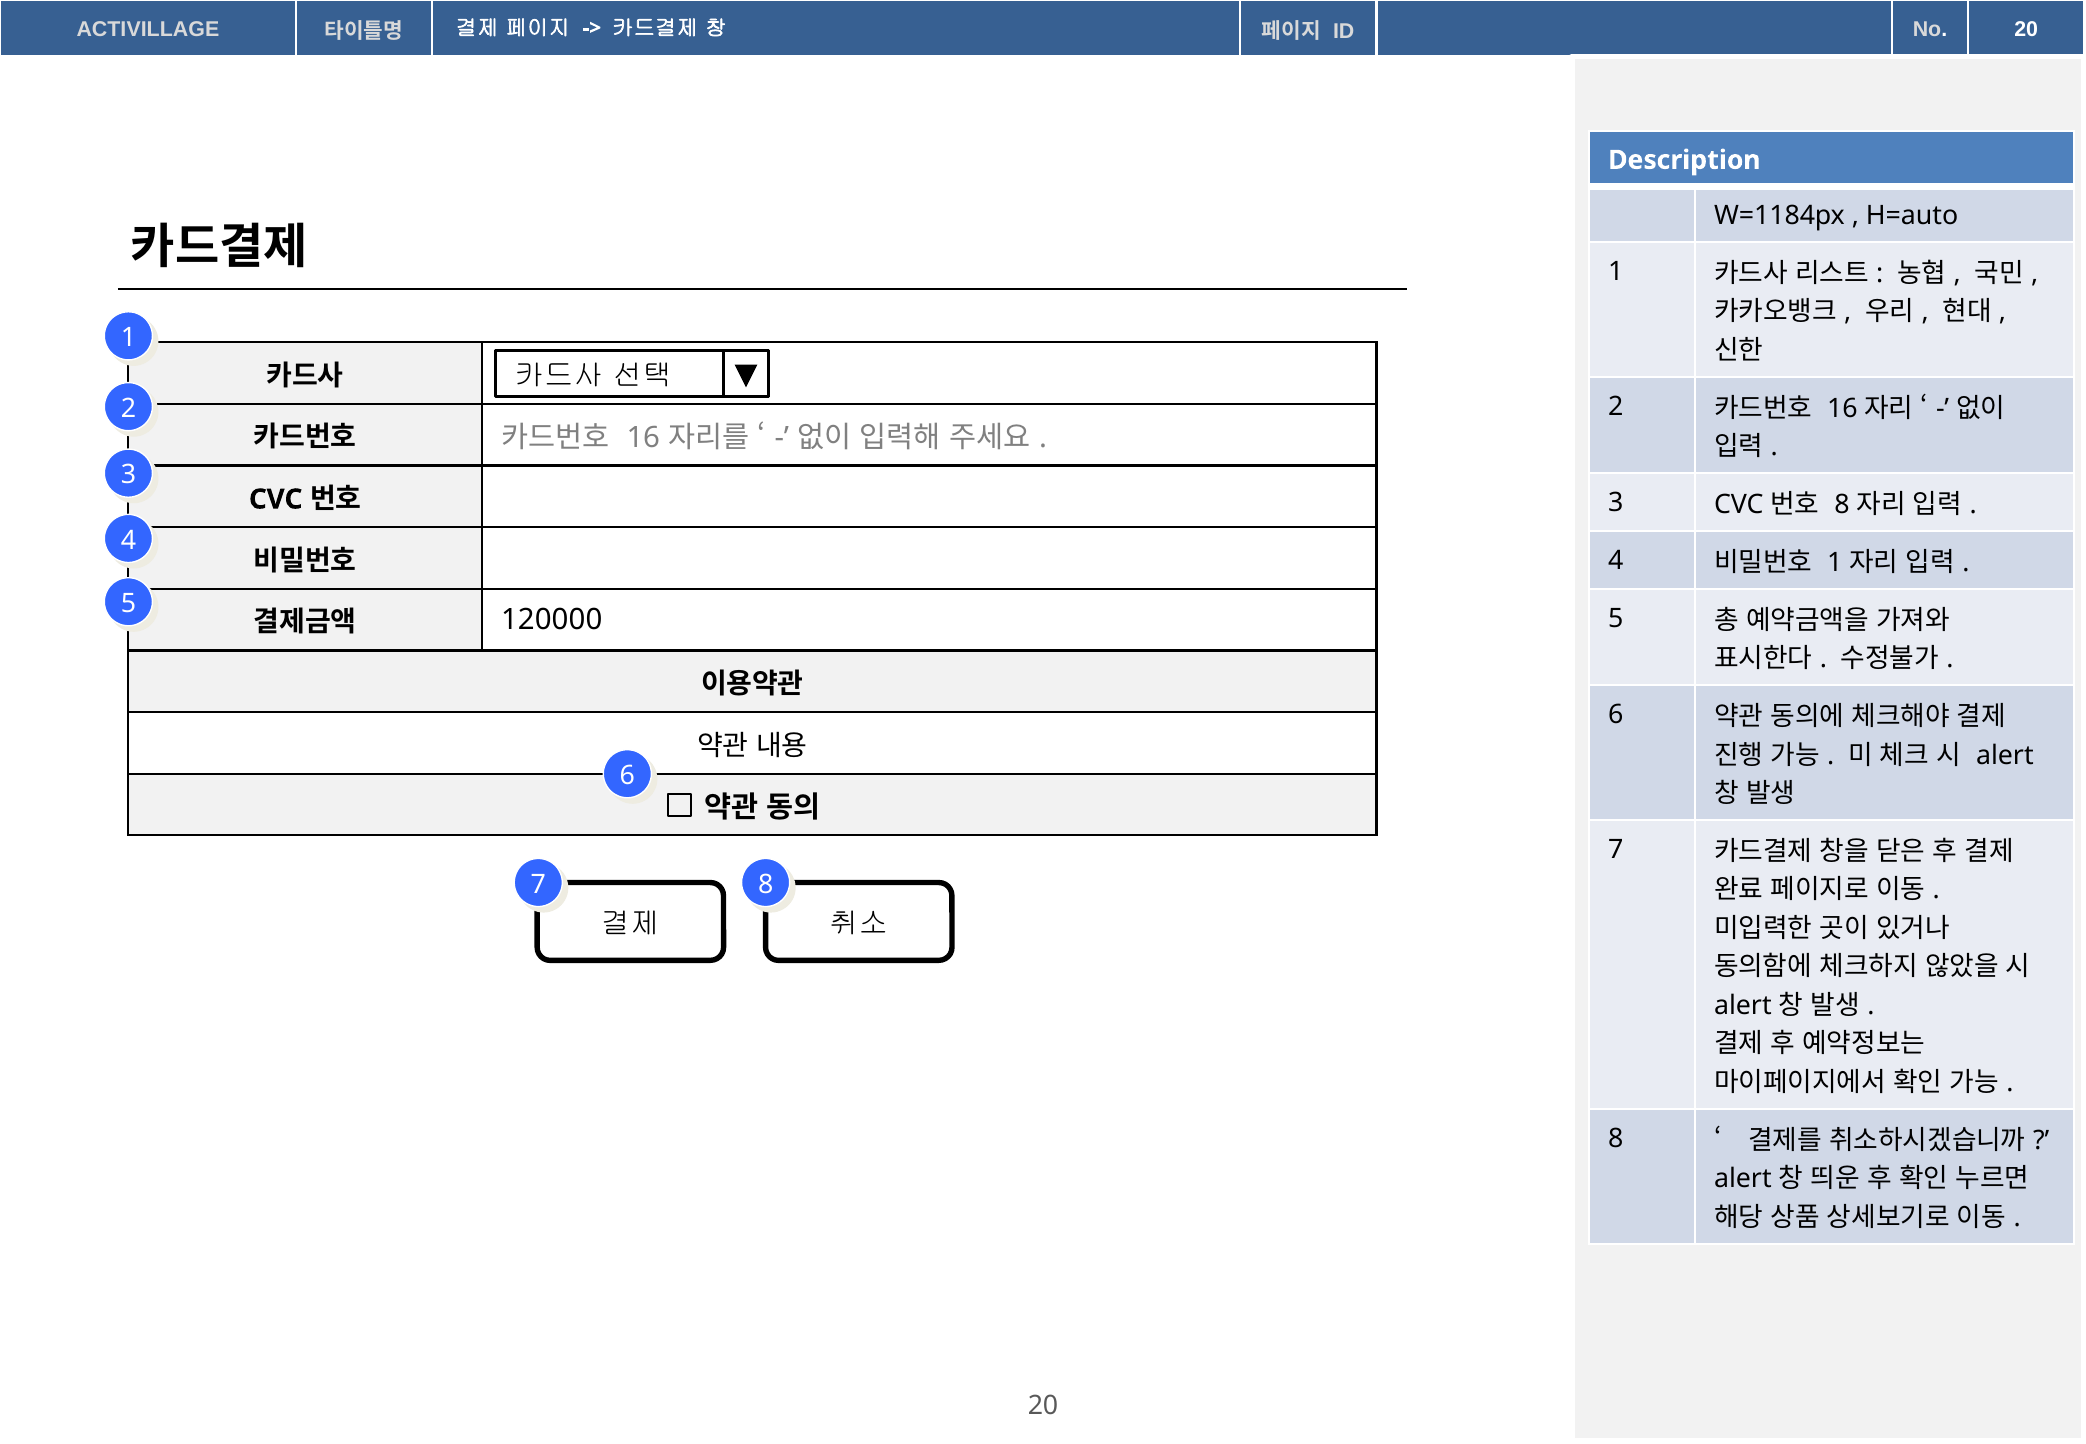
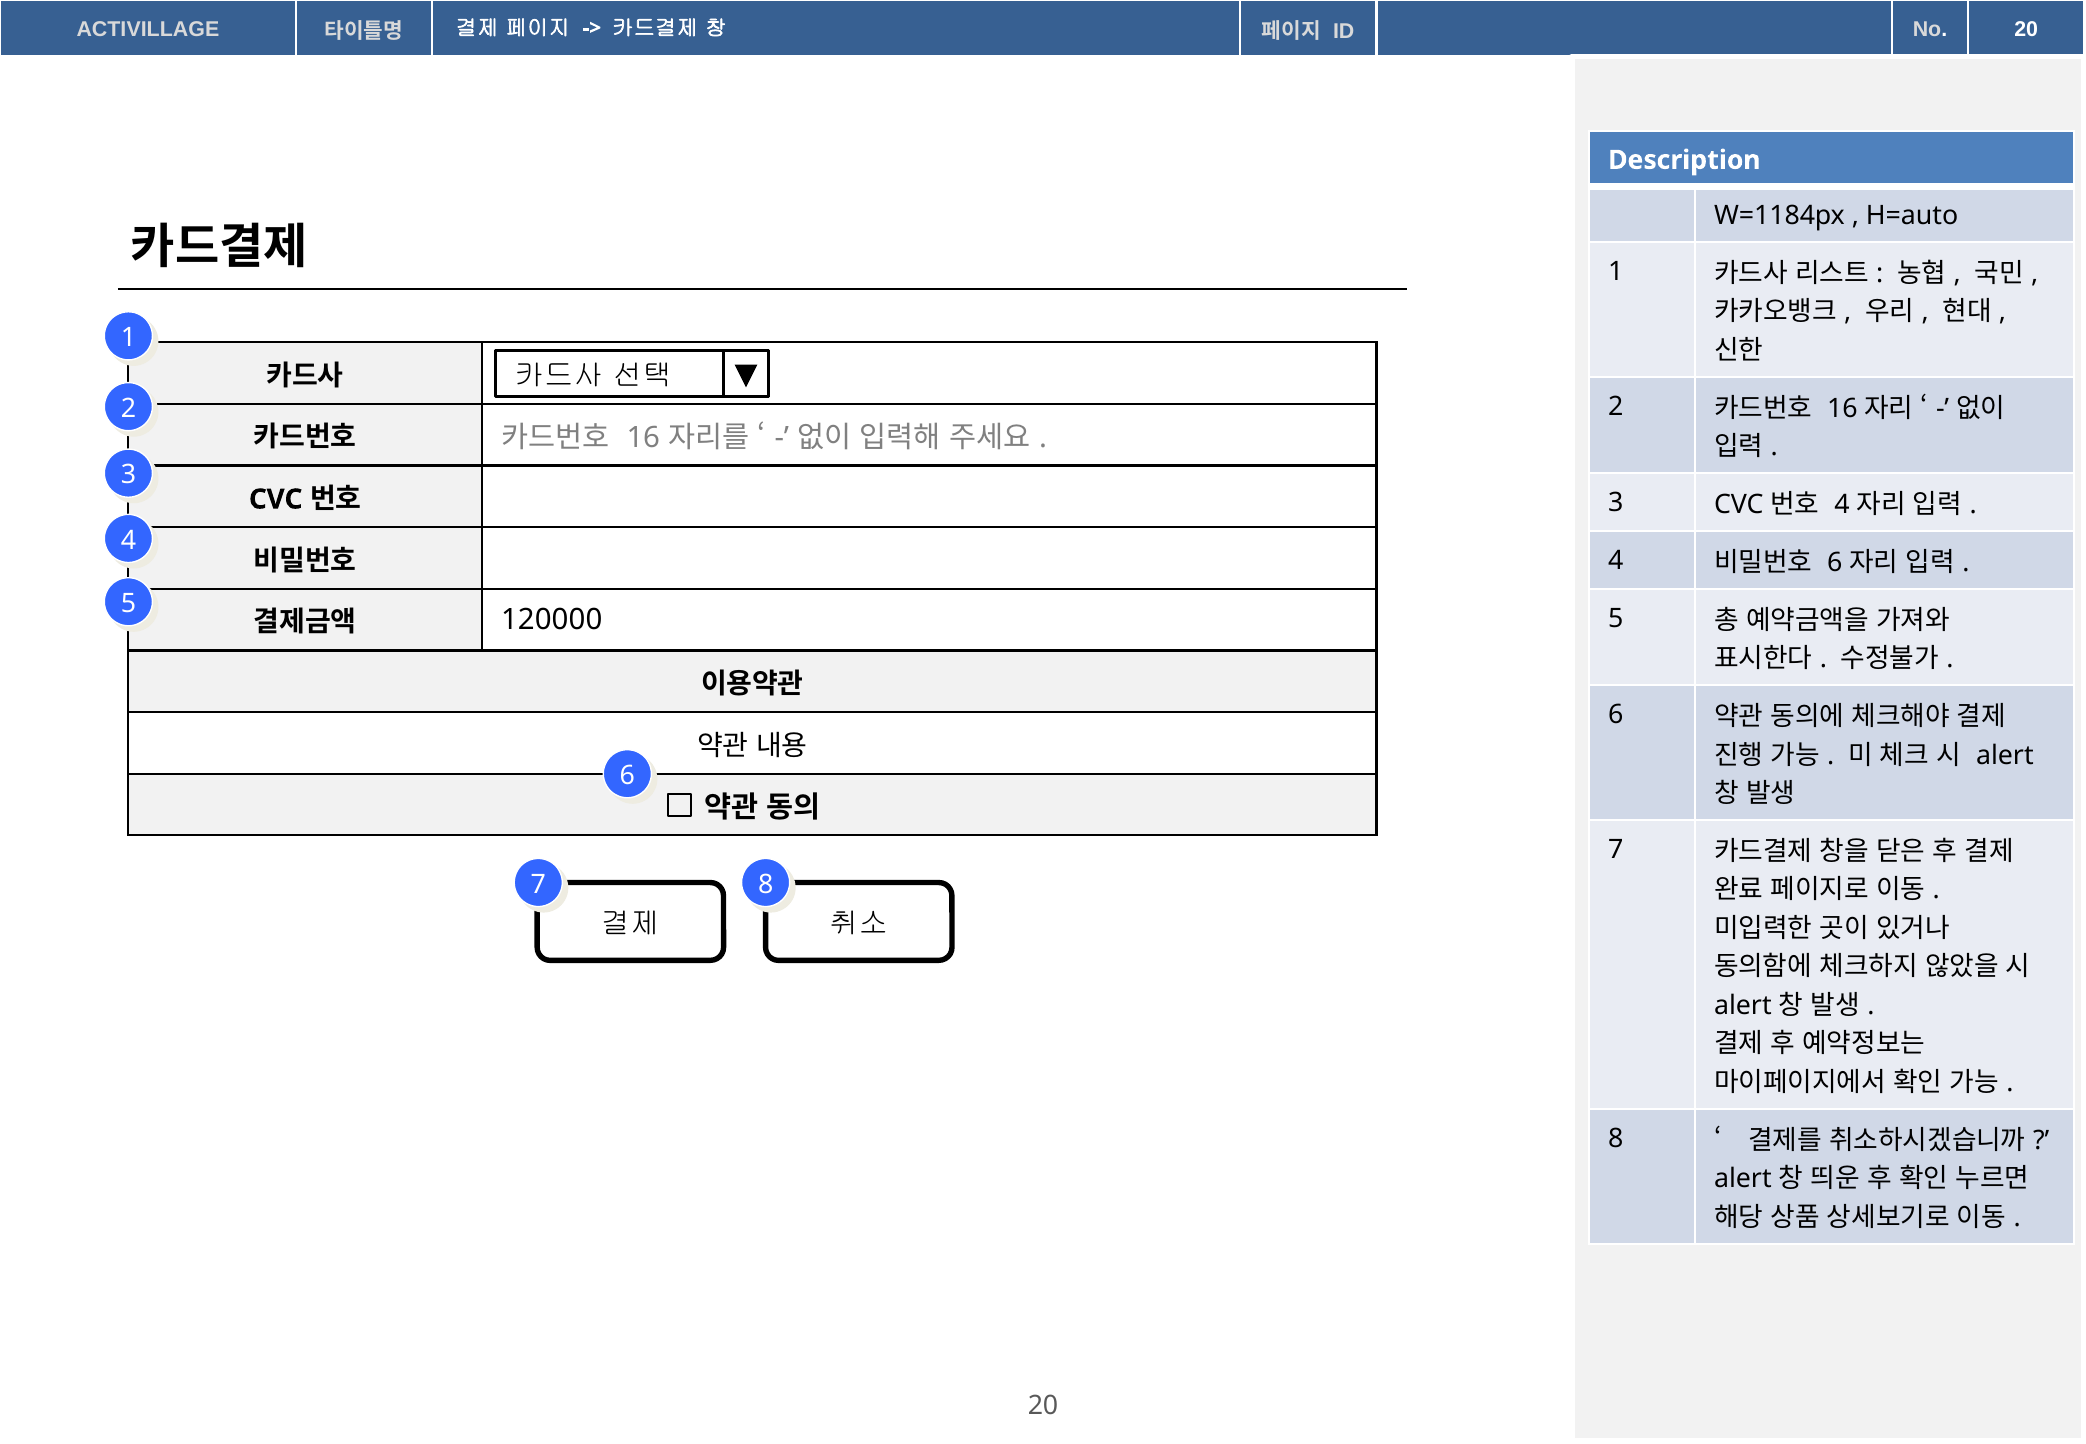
8 at (1842, 505): 8 -> 4
1 at (1835, 563): 1 -> 6
